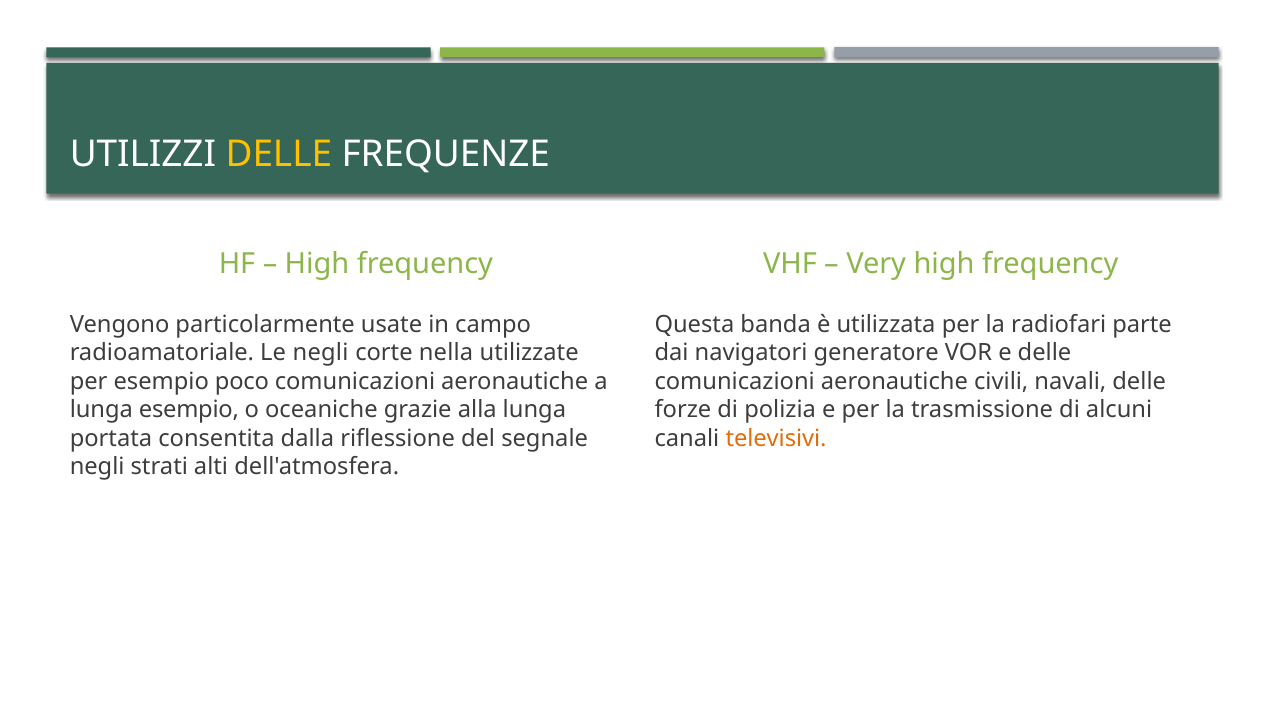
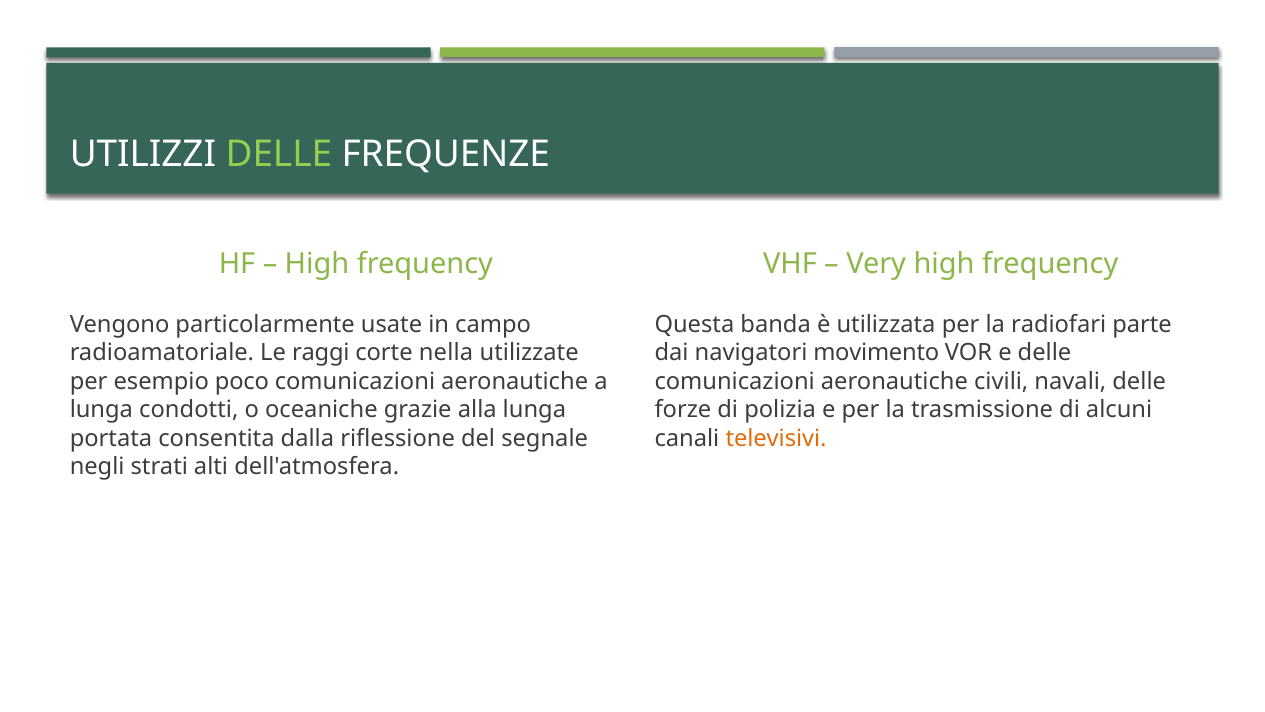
DELLE at (279, 154) colour: yellow -> light green
Le negli: negli -> raggi
generatore: generatore -> movimento
lunga esempio: esempio -> condotti
